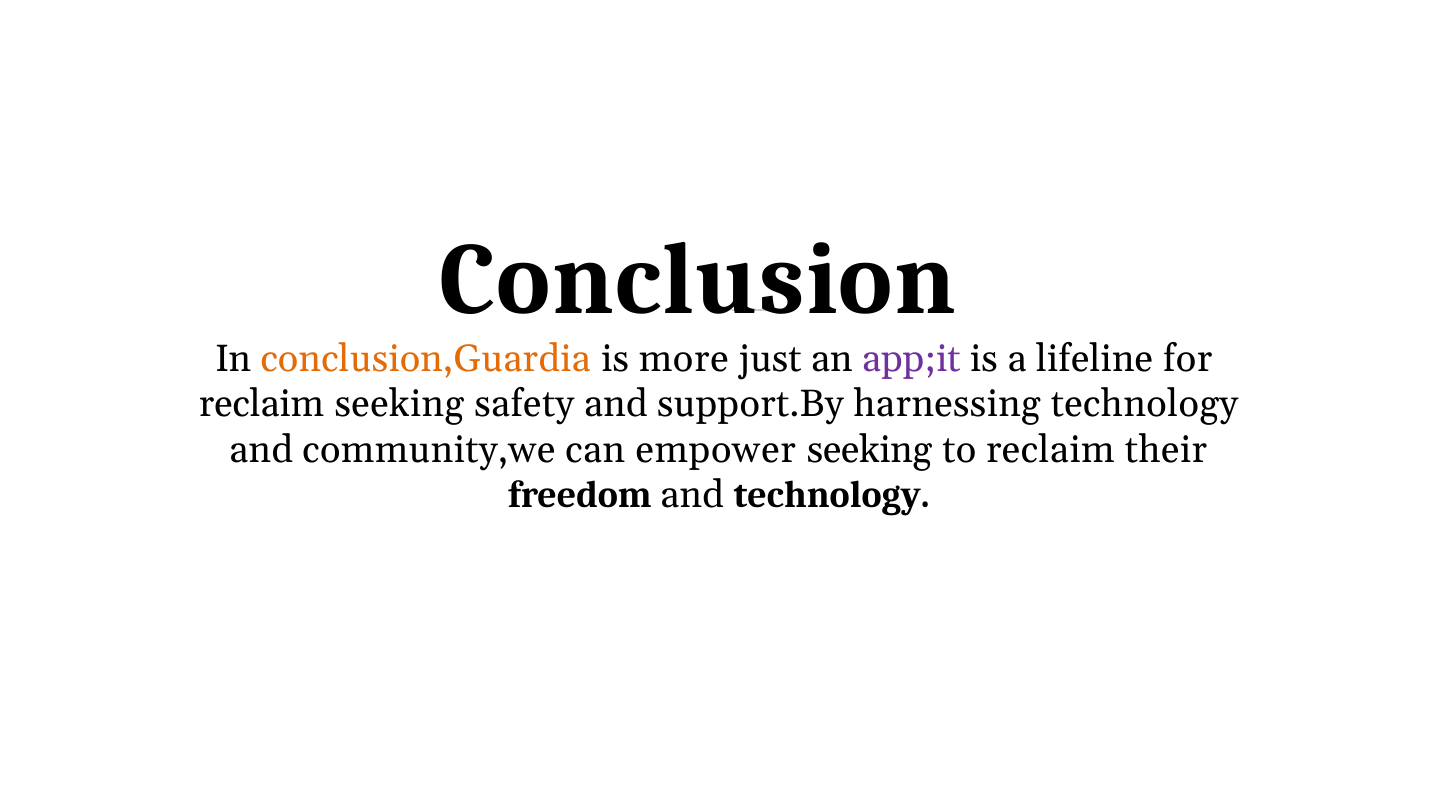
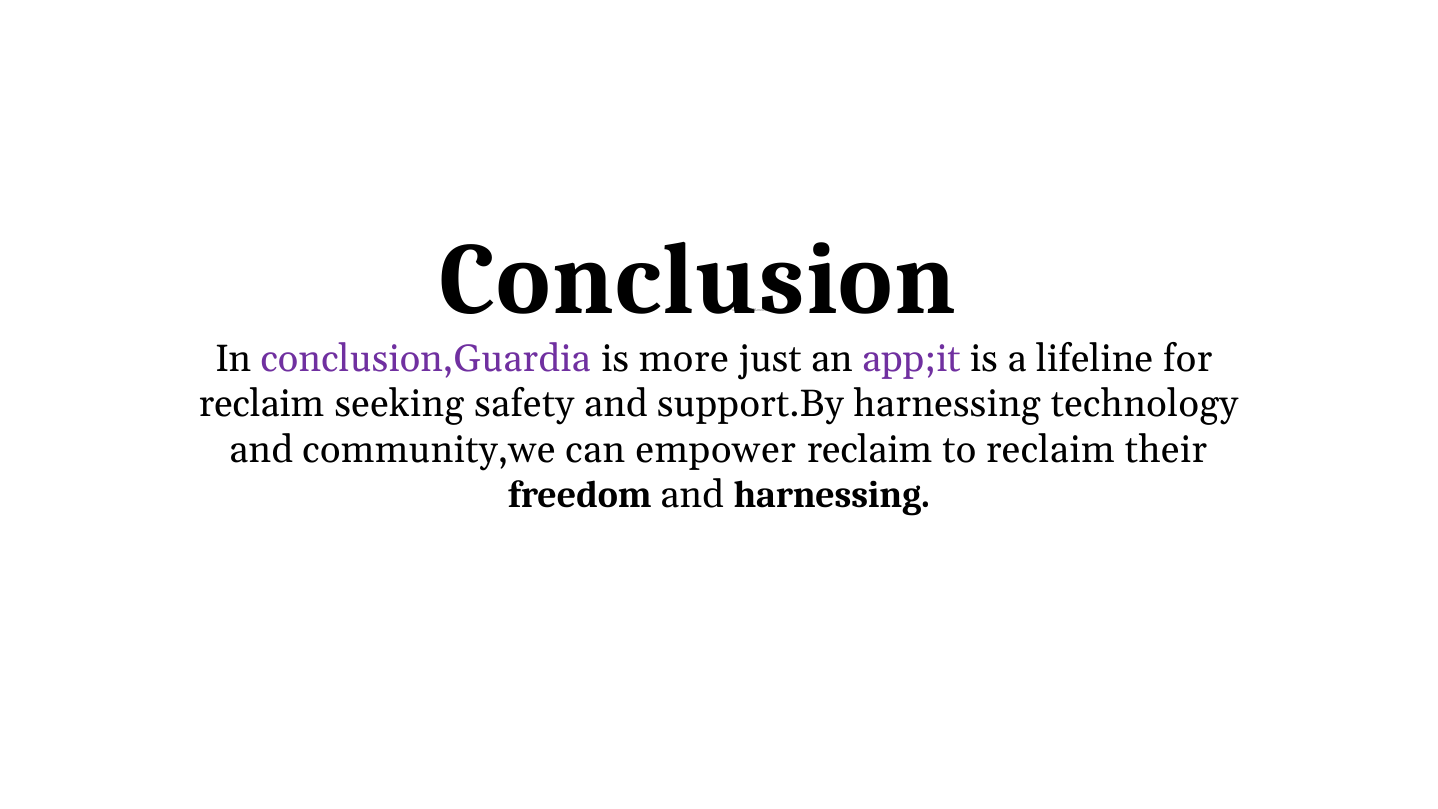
conclusion,Guardia at (426, 359) colour: orange -> purple
empower seeking: seeking -> reclaim
and technology: technology -> harnessing
